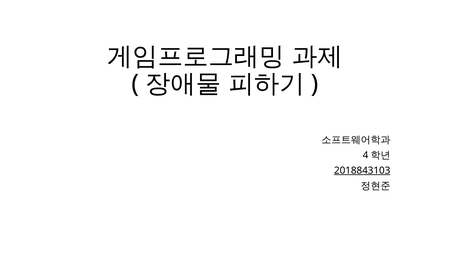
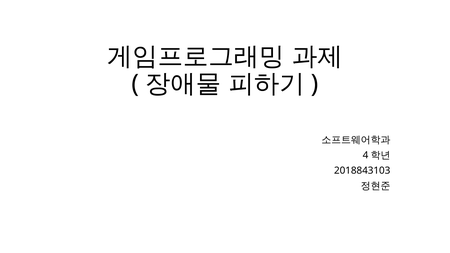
2018843103 underline: present -> none
